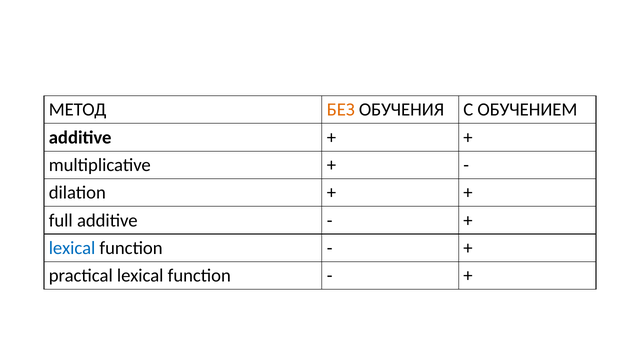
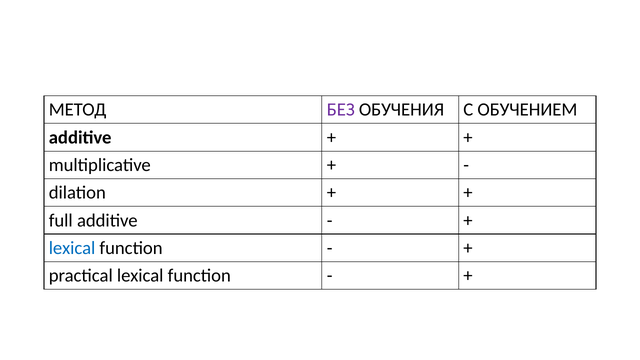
БЕЗ colour: orange -> purple
